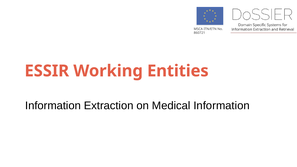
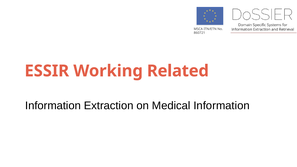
Entities: Entities -> Related
